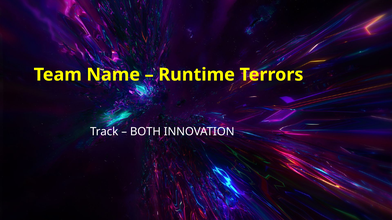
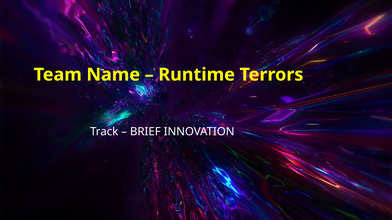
BOTH: BOTH -> BRIEF
